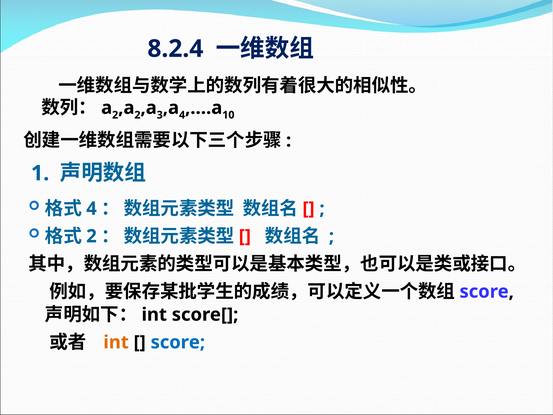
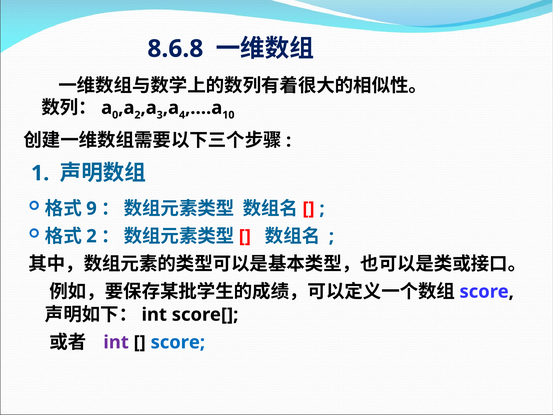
8.2.4: 8.2.4 -> 8.6.8
2 at (115, 115): 2 -> 0
4 at (91, 208): 4 -> 9
int at (116, 342) colour: orange -> purple
